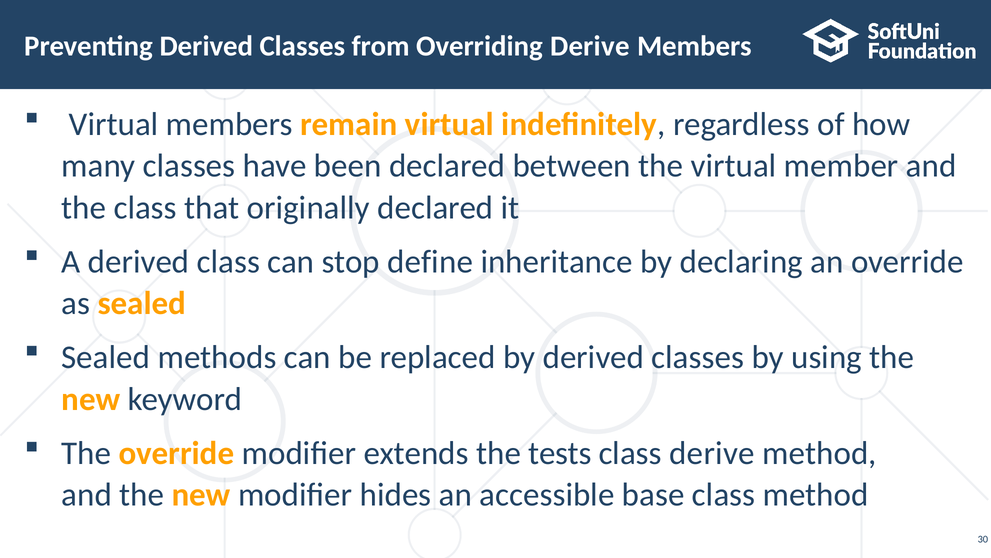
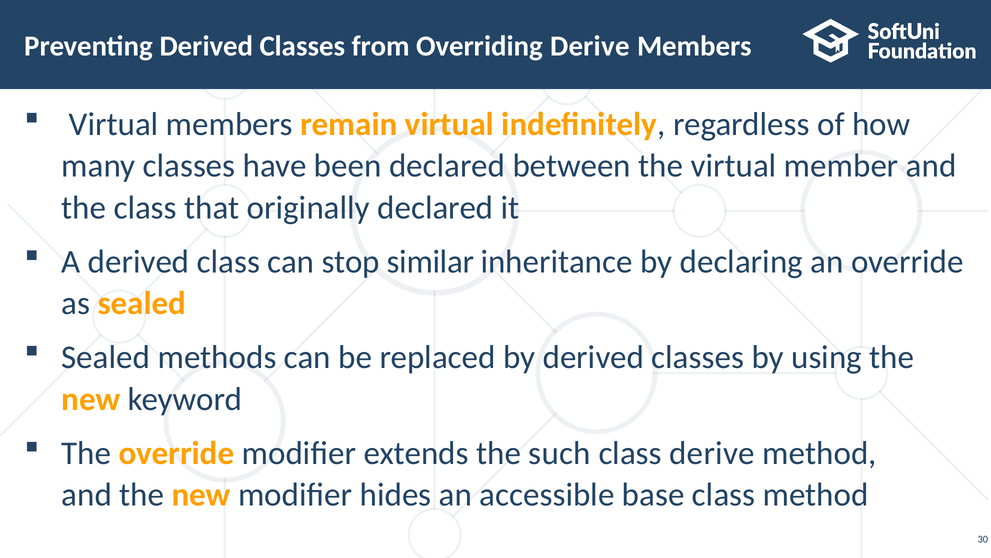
define: define -> similar
tests: tests -> such
